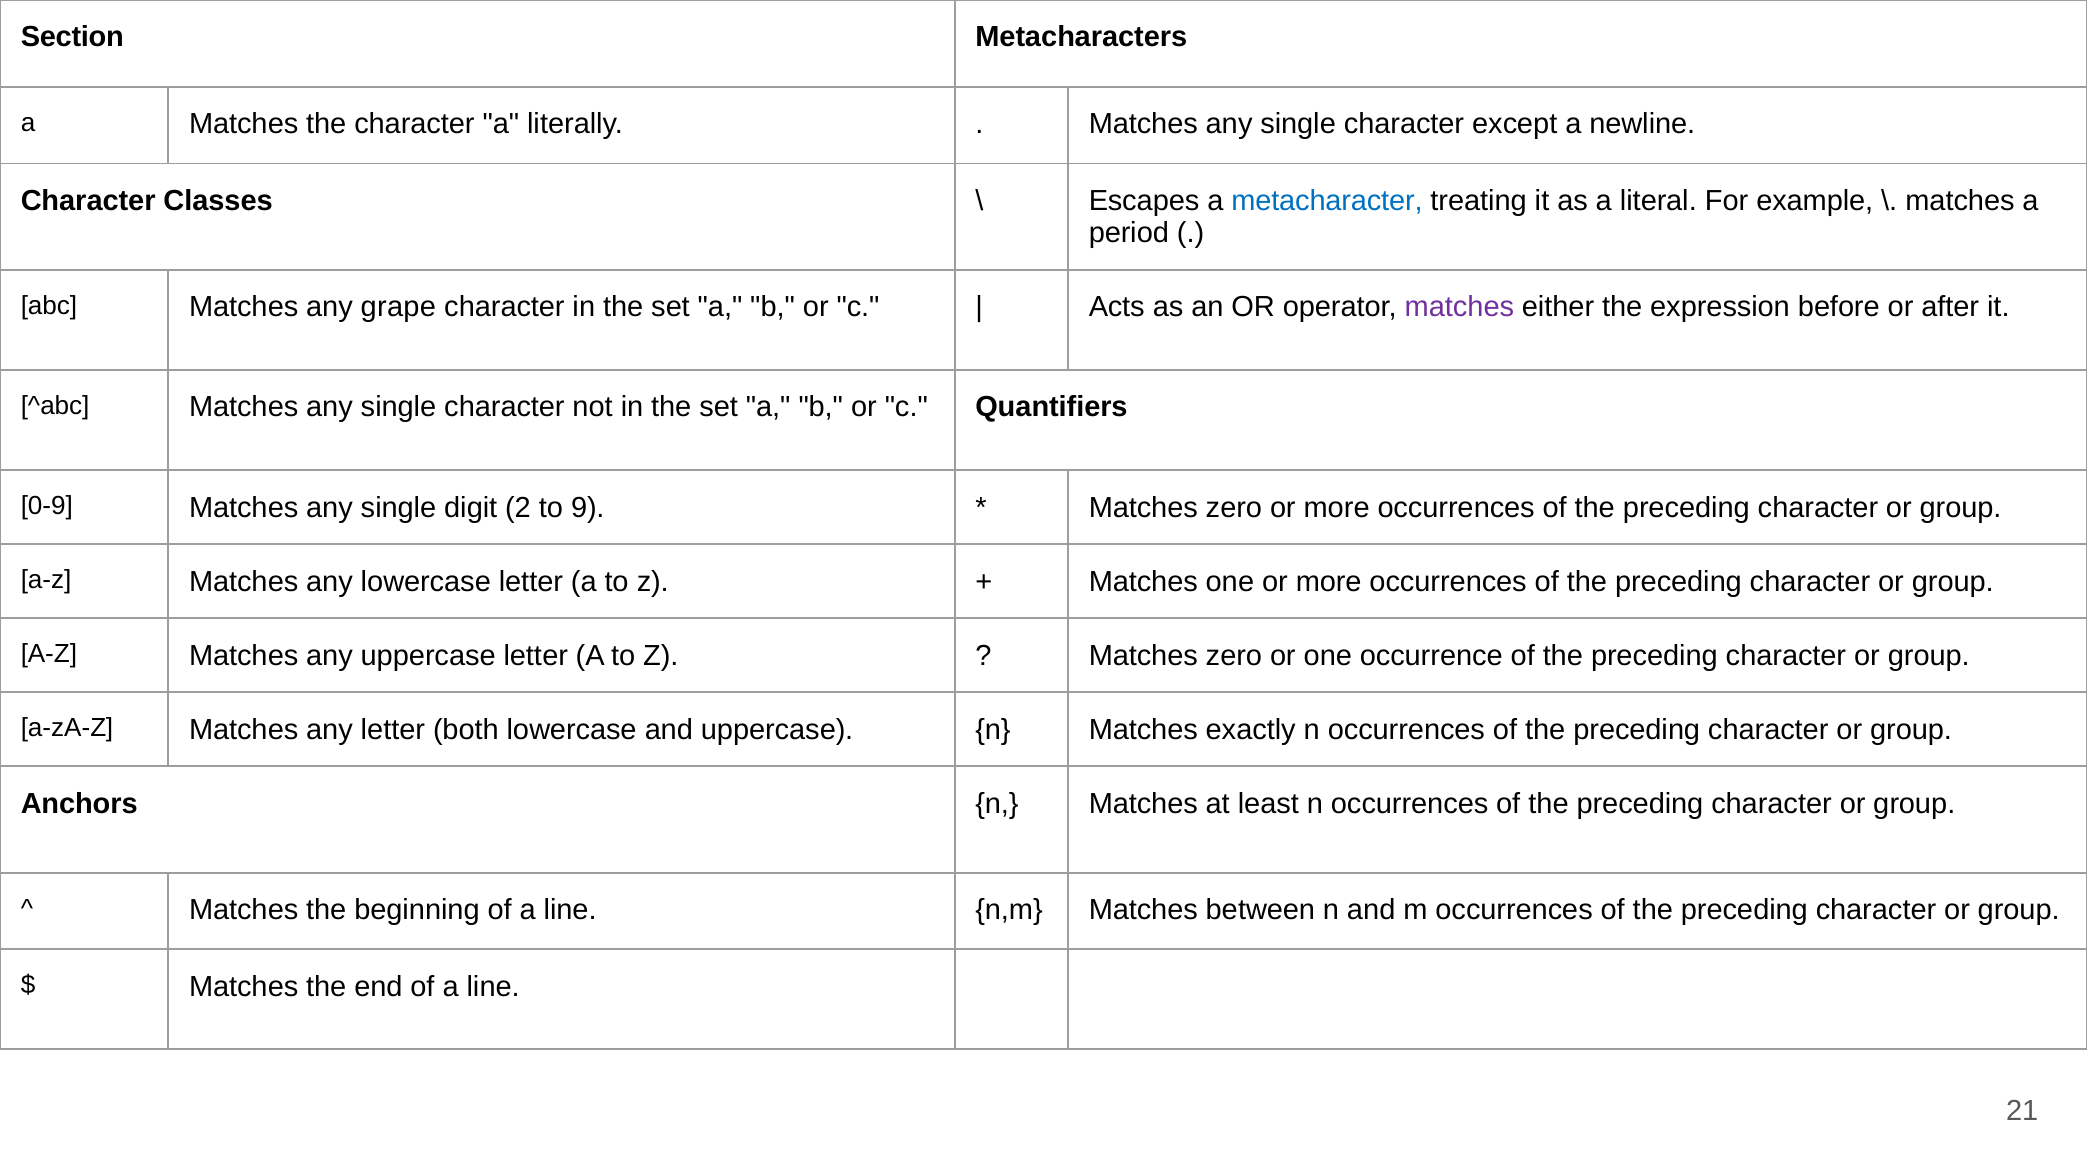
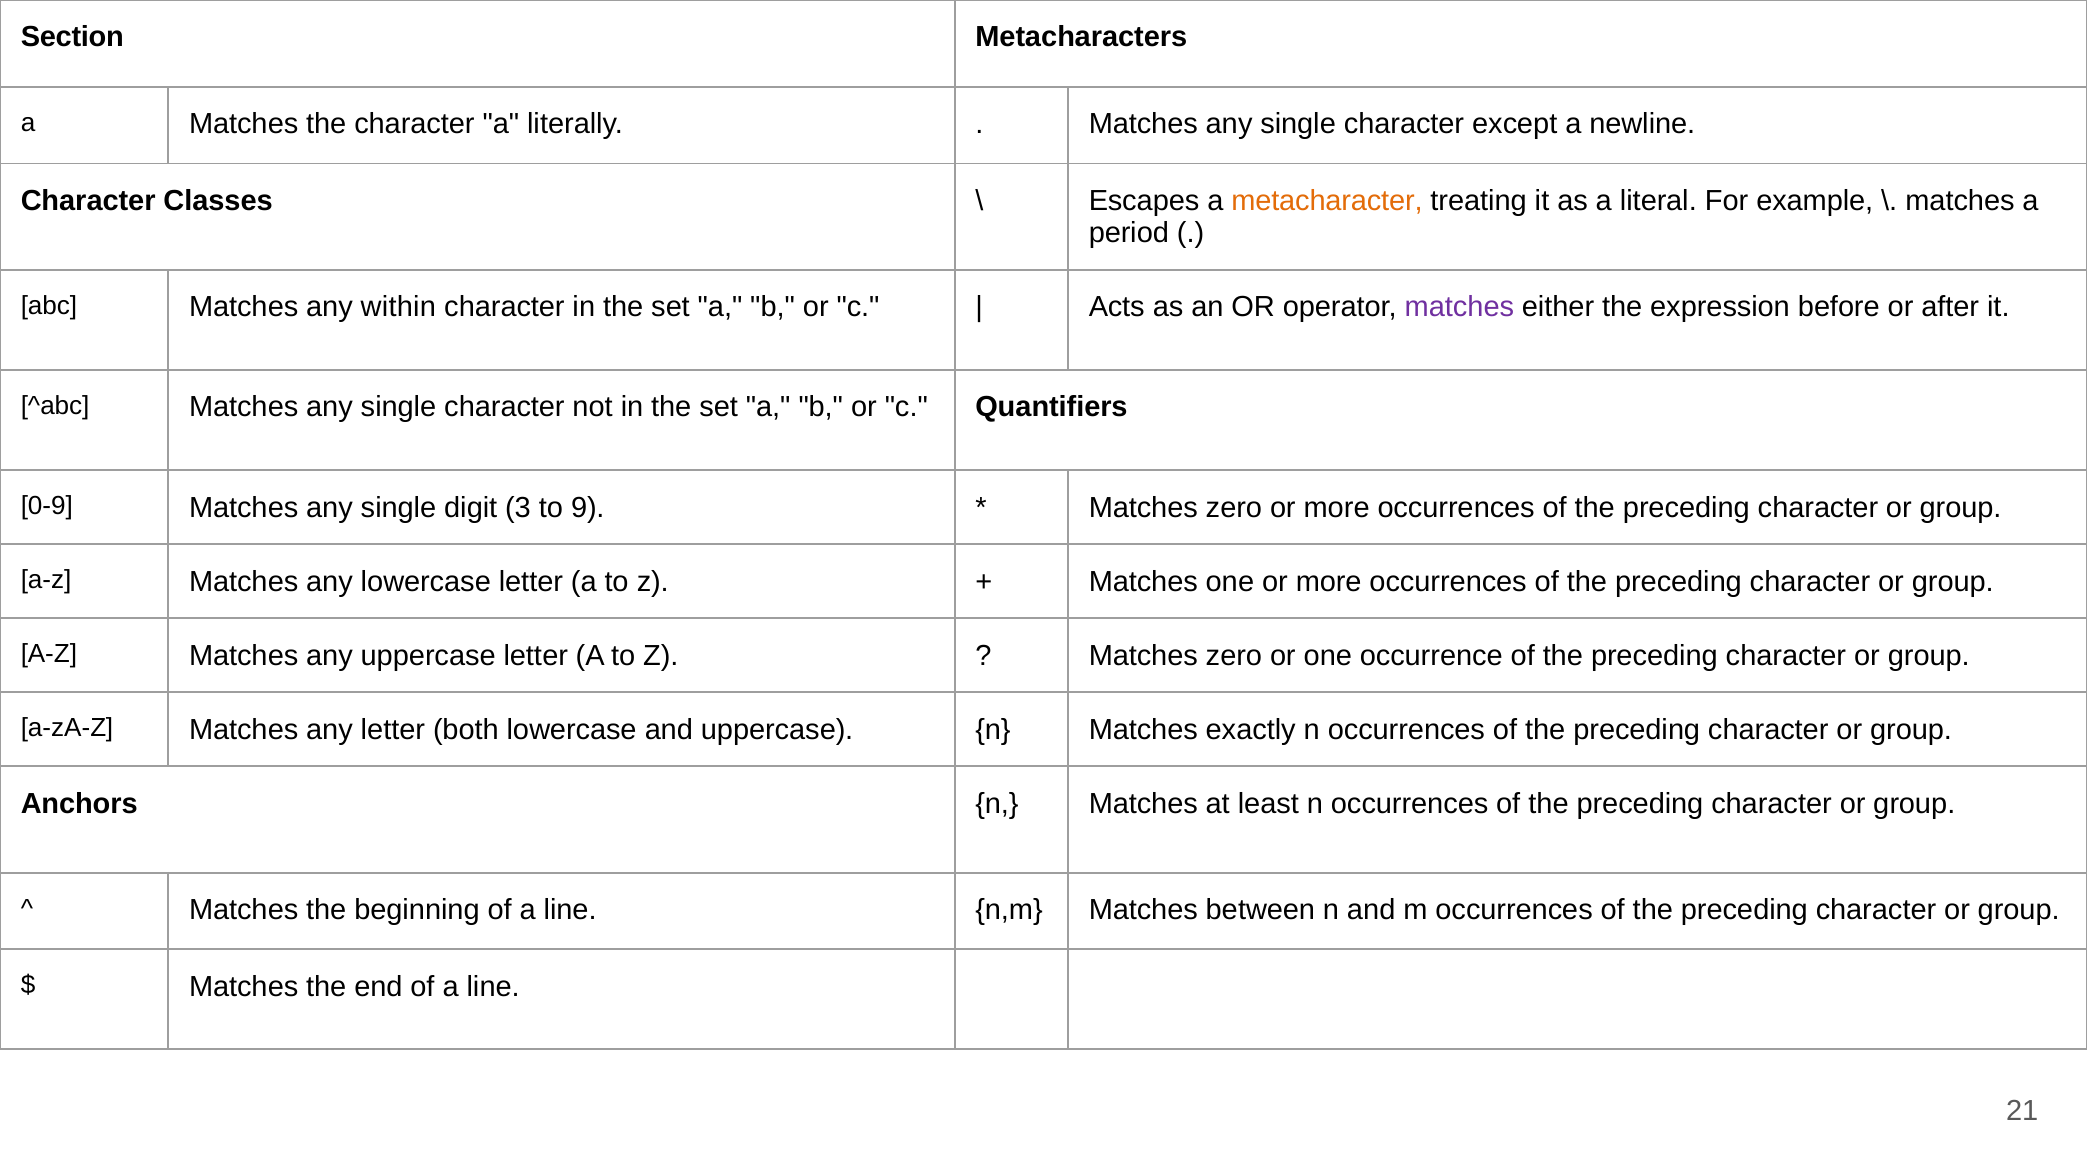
metacharacter colour: blue -> orange
grape: grape -> within
2: 2 -> 3
